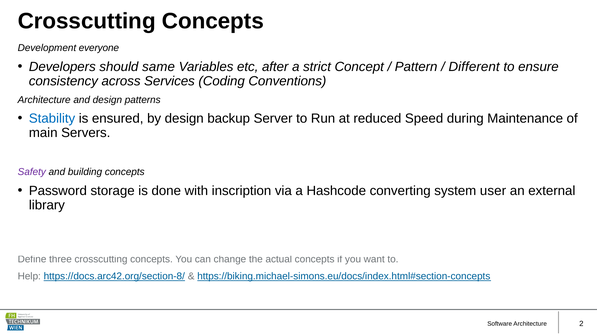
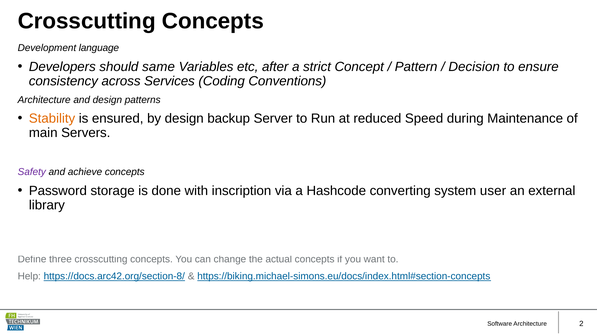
everyone: everyone -> language
Different: Different -> Decision
Stability colour: blue -> orange
and building: building -> achieve
